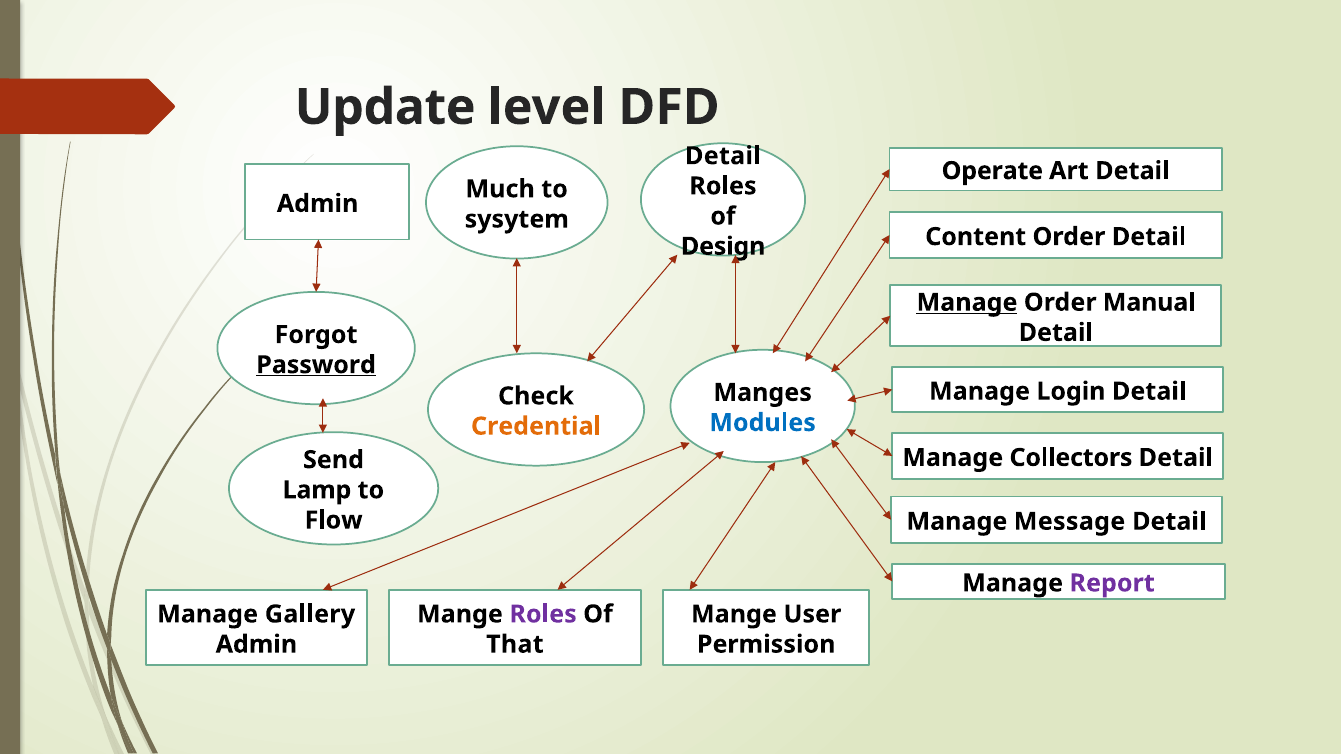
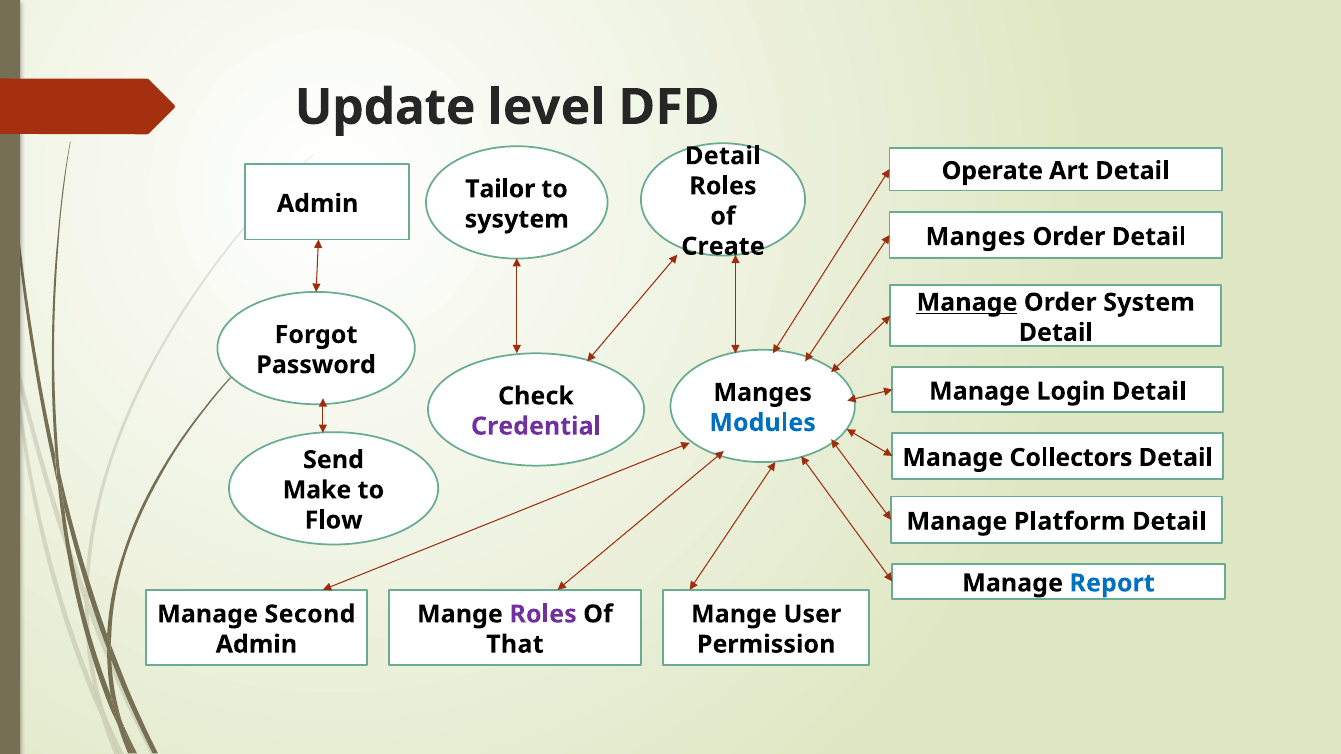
Much: Much -> Tailor
Content at (976, 237): Content -> Manges
Design: Design -> Create
Manual: Manual -> System
Password underline: present -> none
Credential colour: orange -> purple
Lamp: Lamp -> Make
Message: Message -> Platform
Report colour: purple -> blue
Gallery: Gallery -> Second
